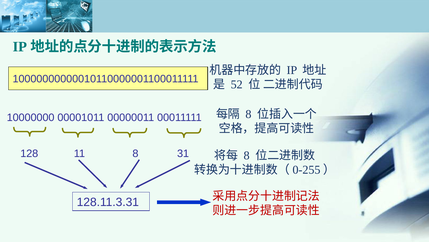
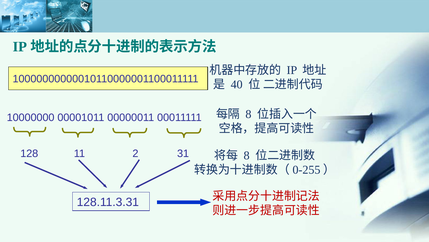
52: 52 -> 40
11 8: 8 -> 2
